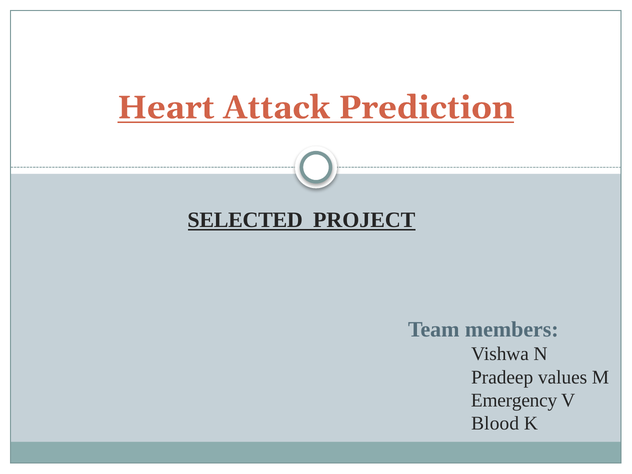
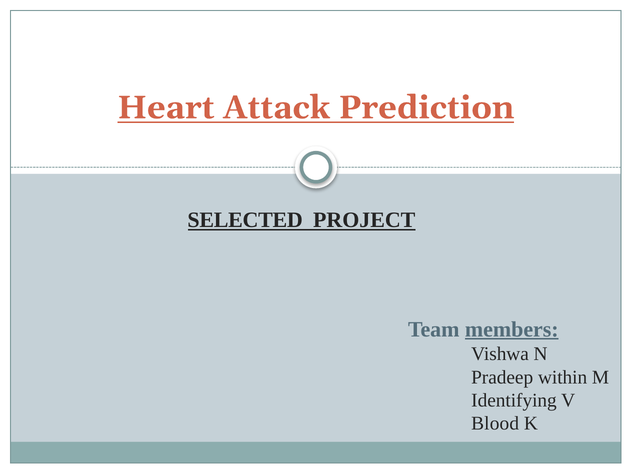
members underline: none -> present
values: values -> within
Emergency: Emergency -> Identifying
